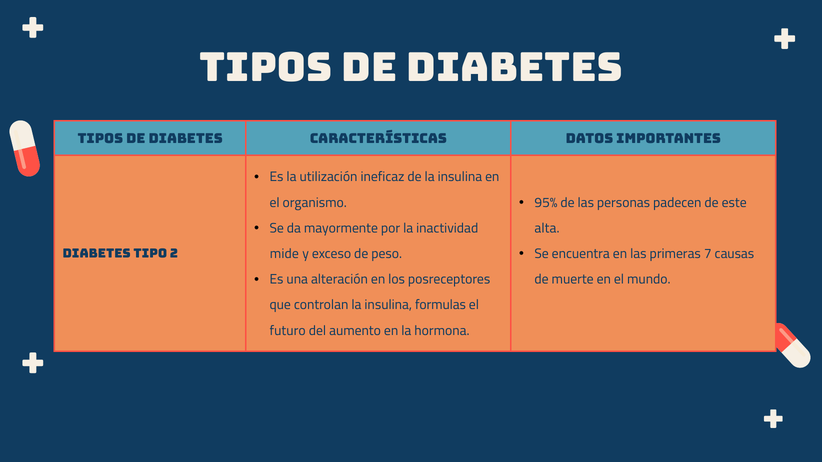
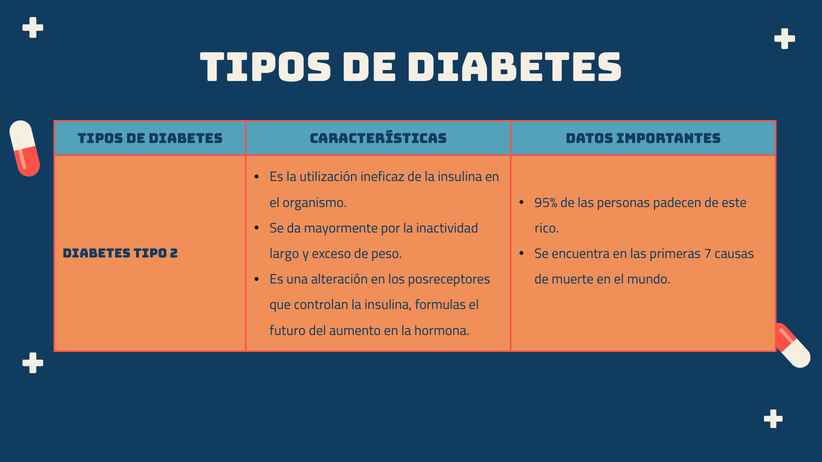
alta: alta -> rico
mide: mide -> largo
